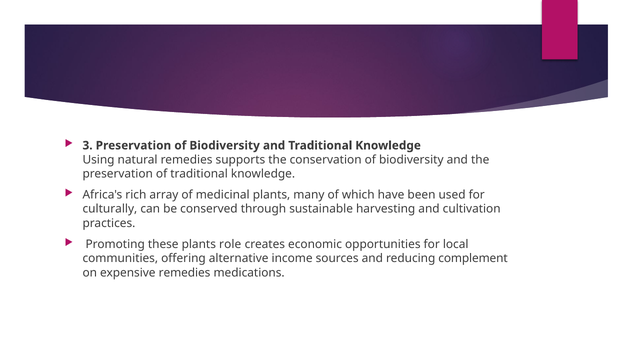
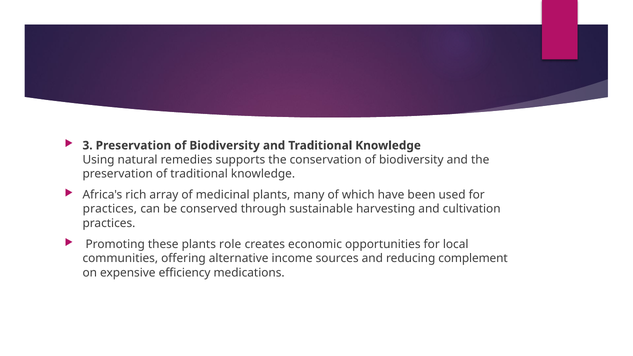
culturally at (110, 209): culturally -> practices
expensive remedies: remedies -> efficiency
